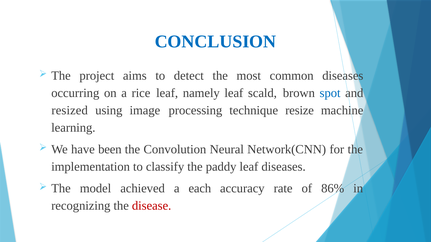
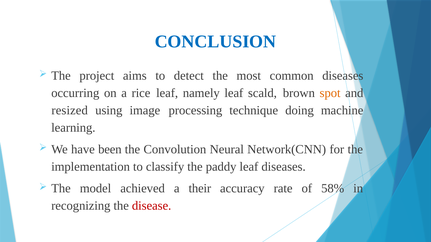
spot colour: blue -> orange
resize: resize -> doing
each: each -> their
86%: 86% -> 58%
